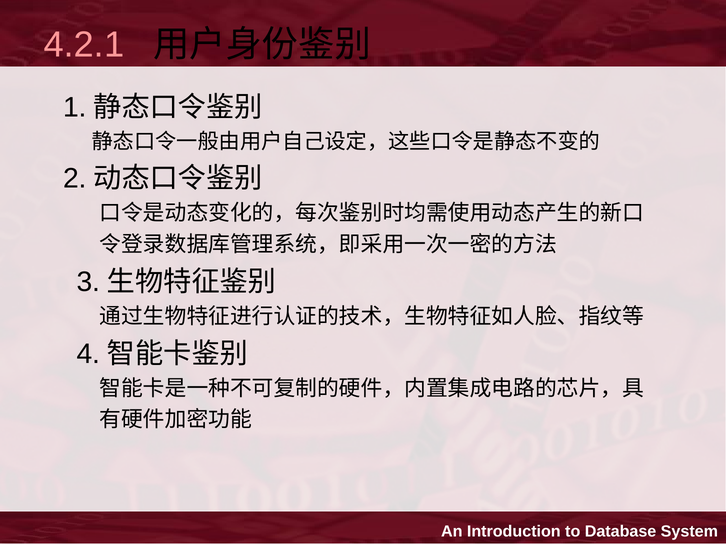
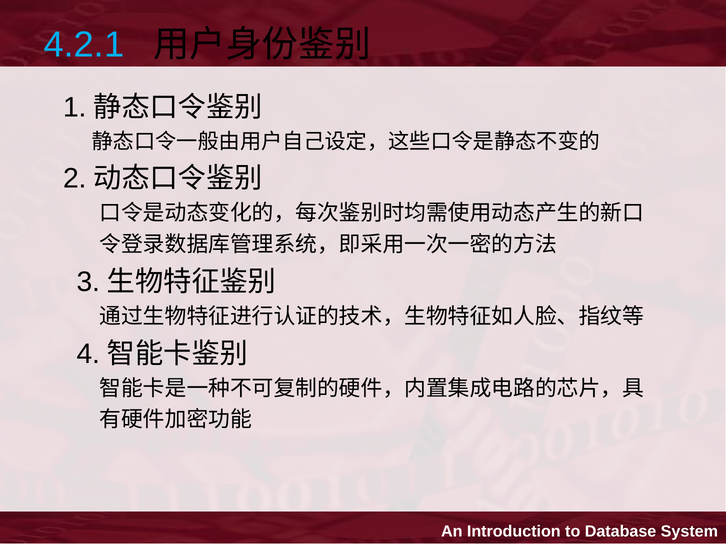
4.2.1 colour: pink -> light blue
